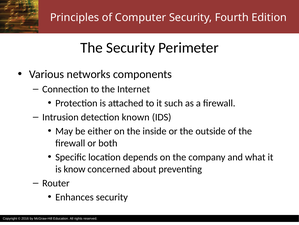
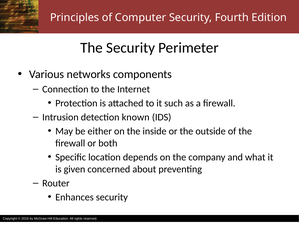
know: know -> given
